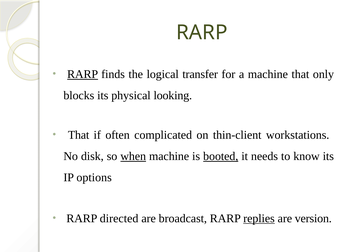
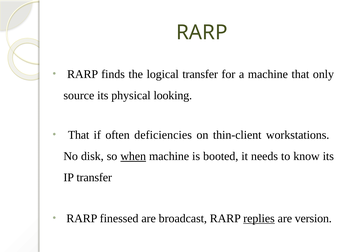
RARP at (83, 74) underline: present -> none
blocks: blocks -> source
complicated: complicated -> deficiencies
booted underline: present -> none
IP options: options -> transfer
directed: directed -> finessed
